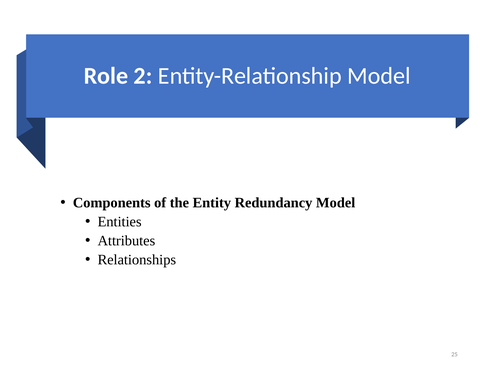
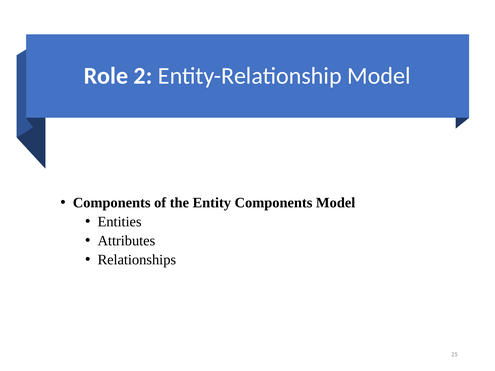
Entity Redundancy: Redundancy -> Components
